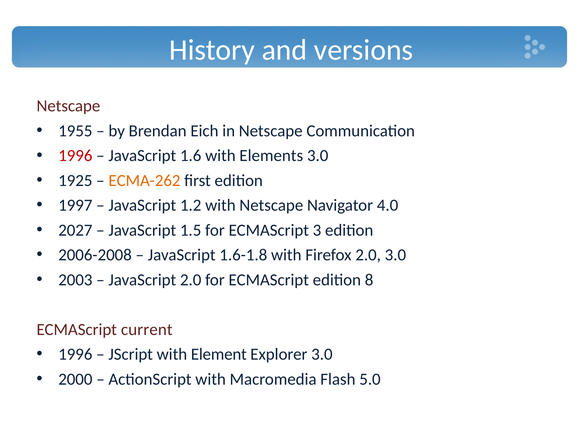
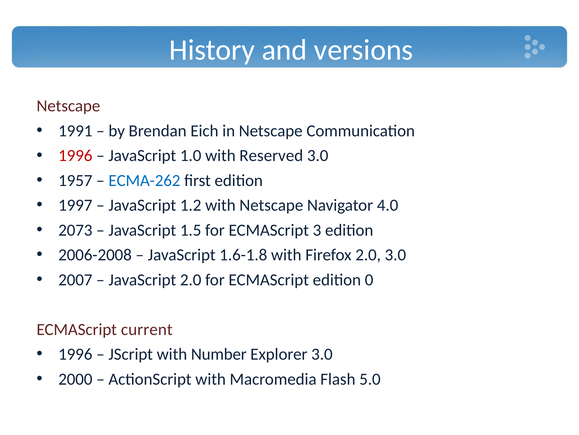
1955: 1955 -> 1991
1.6: 1.6 -> 1.0
Elements: Elements -> Reserved
1925: 1925 -> 1957
ECMA-262 colour: orange -> blue
2027: 2027 -> 2073
2003: 2003 -> 2007
8: 8 -> 0
Element: Element -> Number
